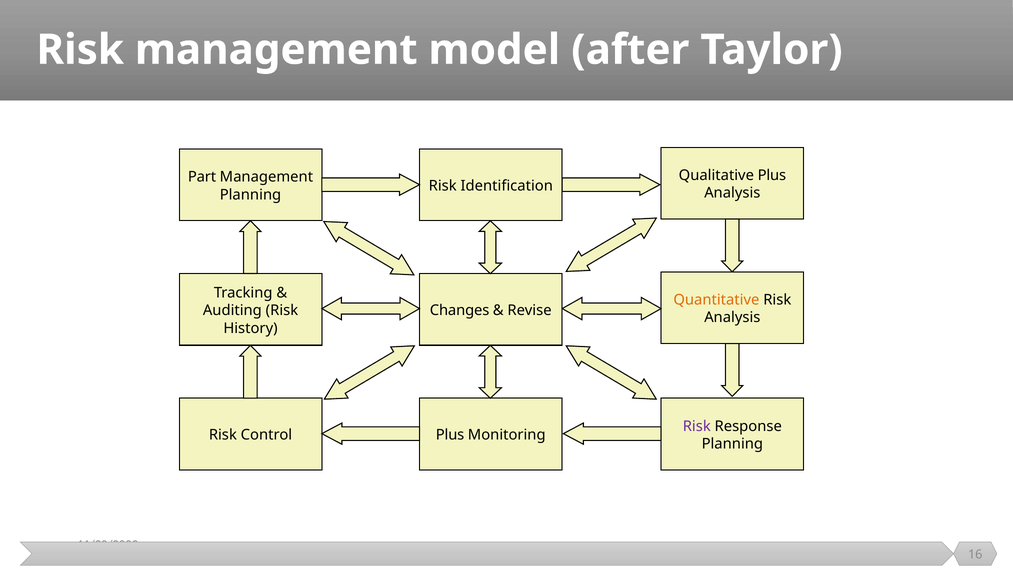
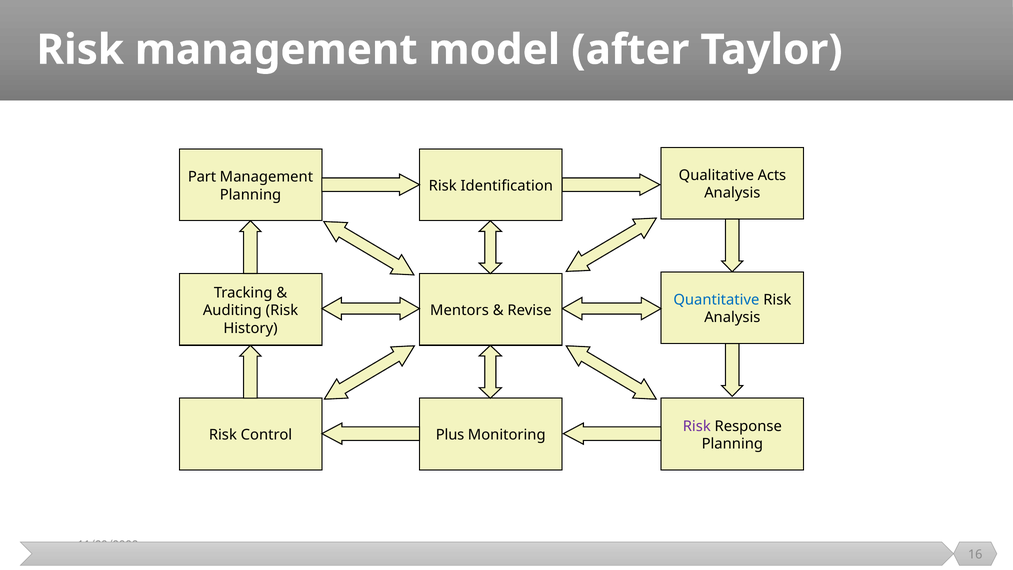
Qualitative Plus: Plus -> Acts
Quantitative colour: orange -> blue
Changes: Changes -> Mentors
